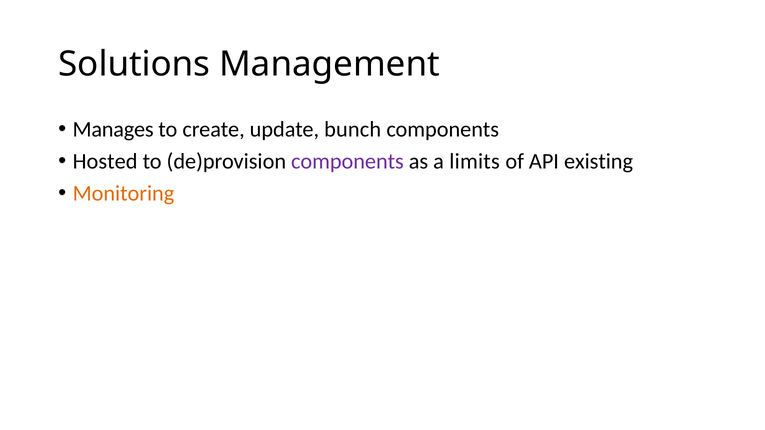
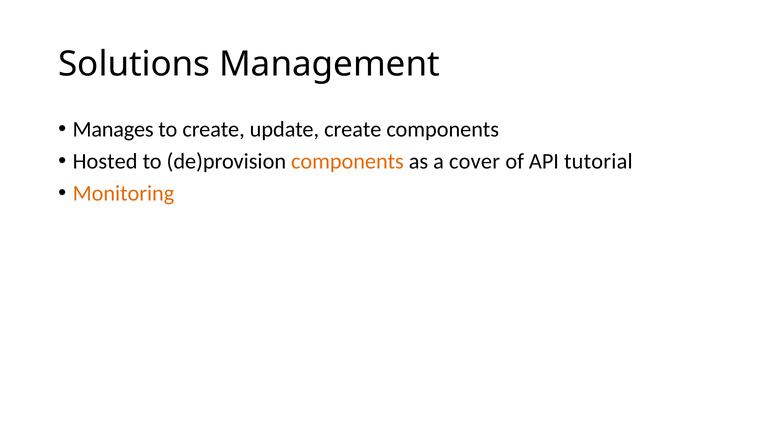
update bunch: bunch -> create
components at (347, 161) colour: purple -> orange
limits: limits -> cover
existing: existing -> tutorial
